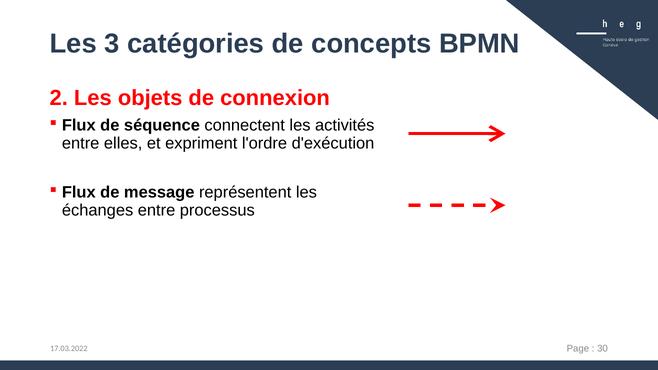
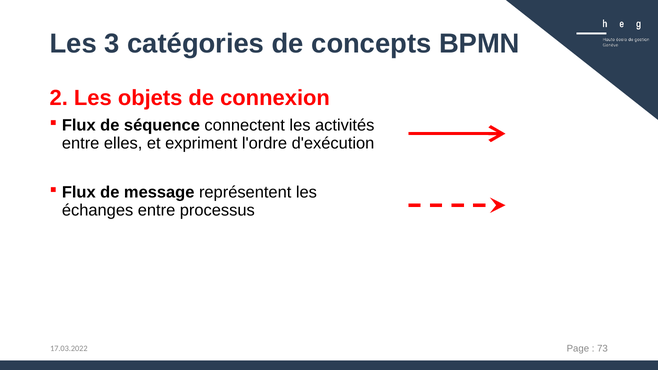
30: 30 -> 73
